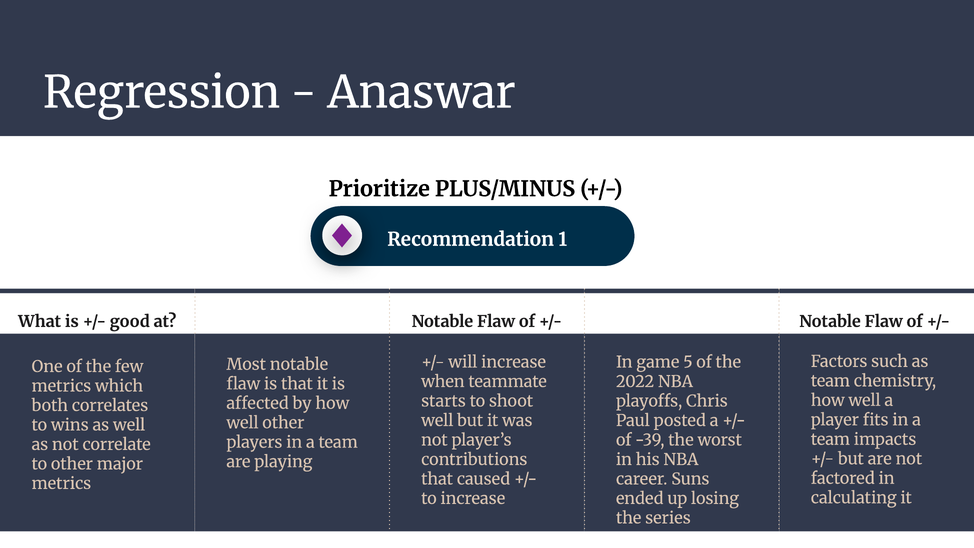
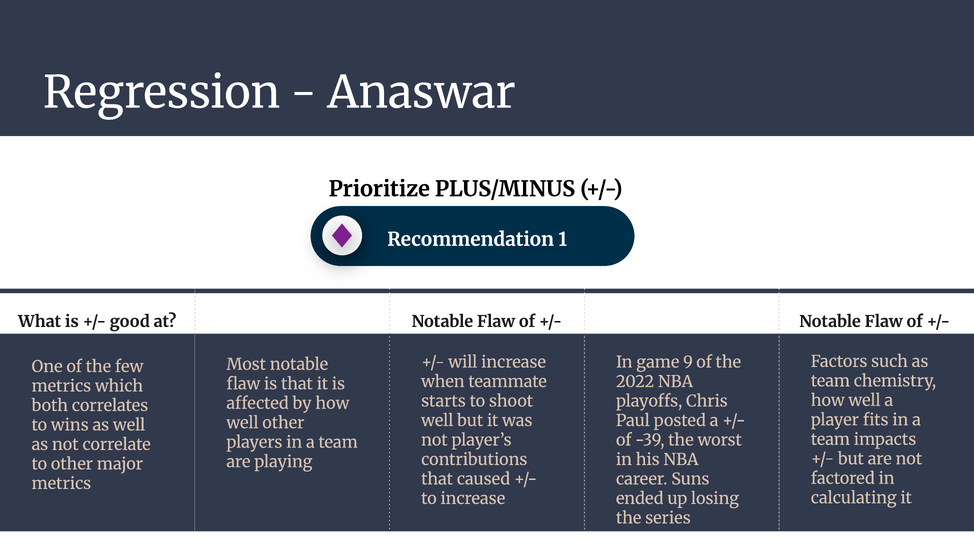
5: 5 -> 9
